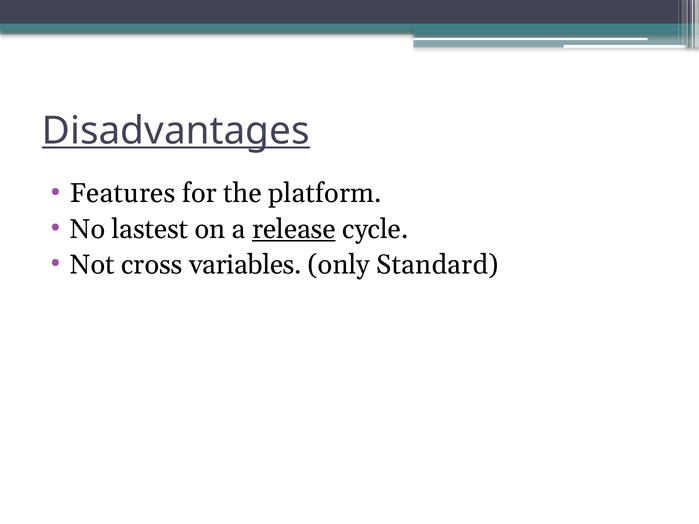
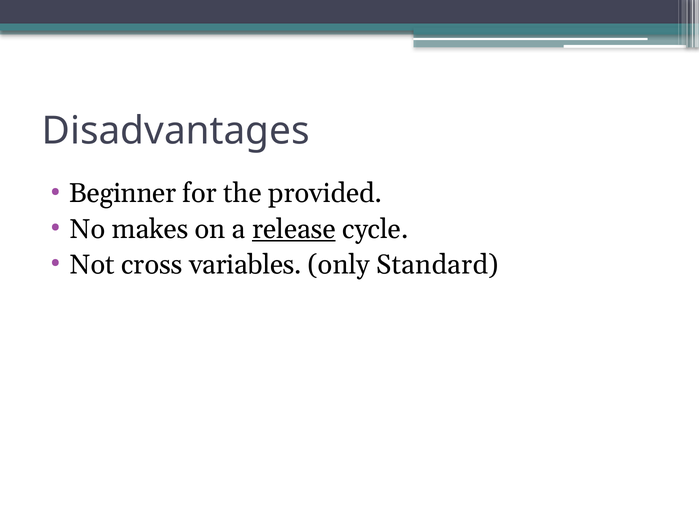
Disadvantages underline: present -> none
Features: Features -> Beginner
platform: platform -> provided
lastest: lastest -> makes
